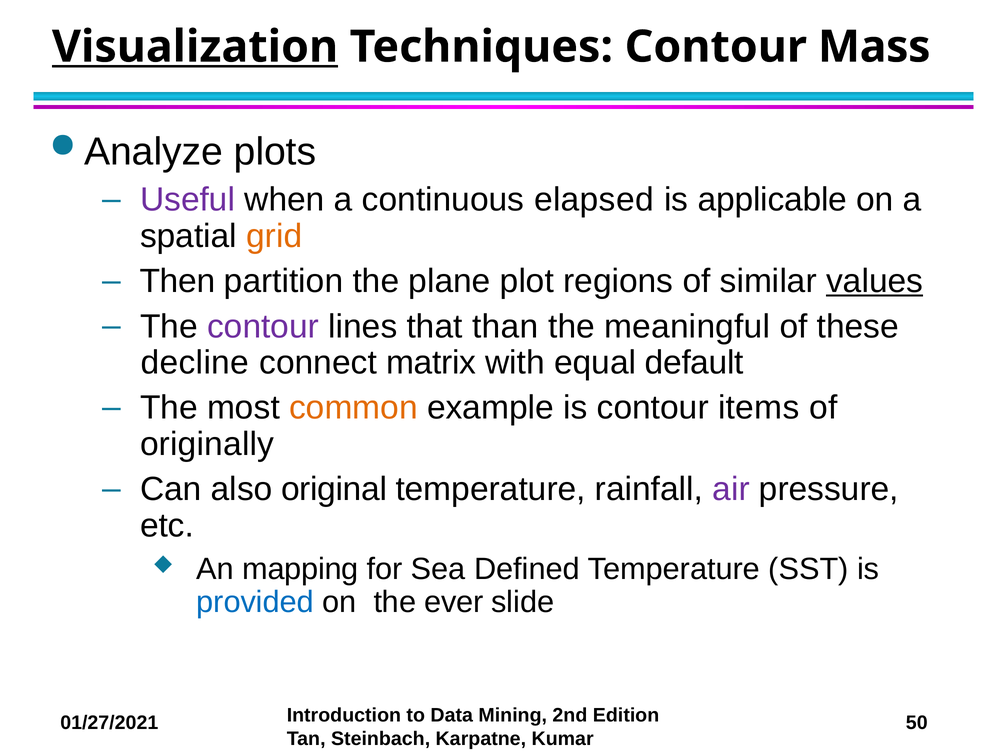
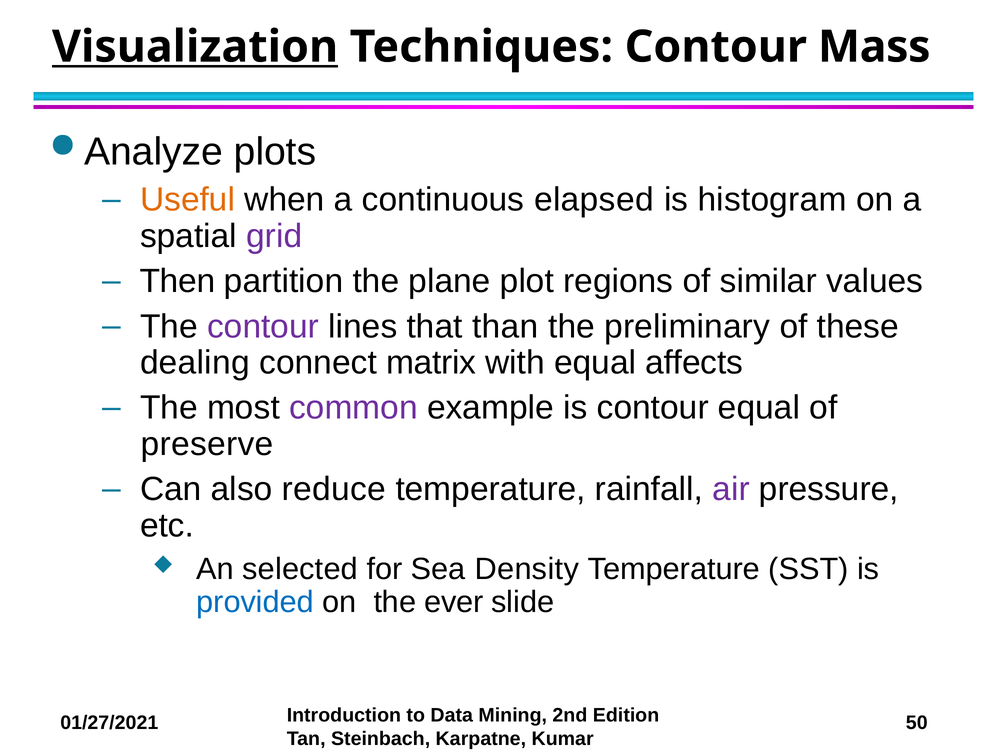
Useful colour: purple -> orange
applicable: applicable -> histogram
grid colour: orange -> purple
values underline: present -> none
meaningful: meaningful -> preliminary
decline: decline -> dealing
default: default -> affects
common colour: orange -> purple
contour items: items -> equal
originally: originally -> preserve
original: original -> reduce
mapping: mapping -> selected
Defined: Defined -> Density
